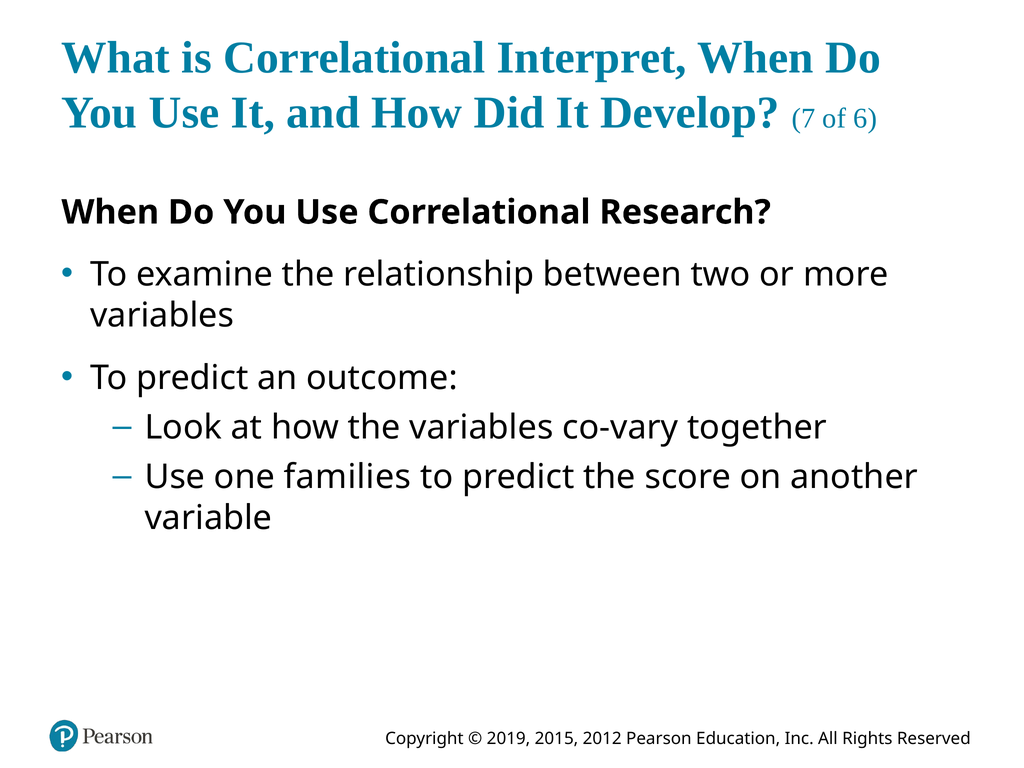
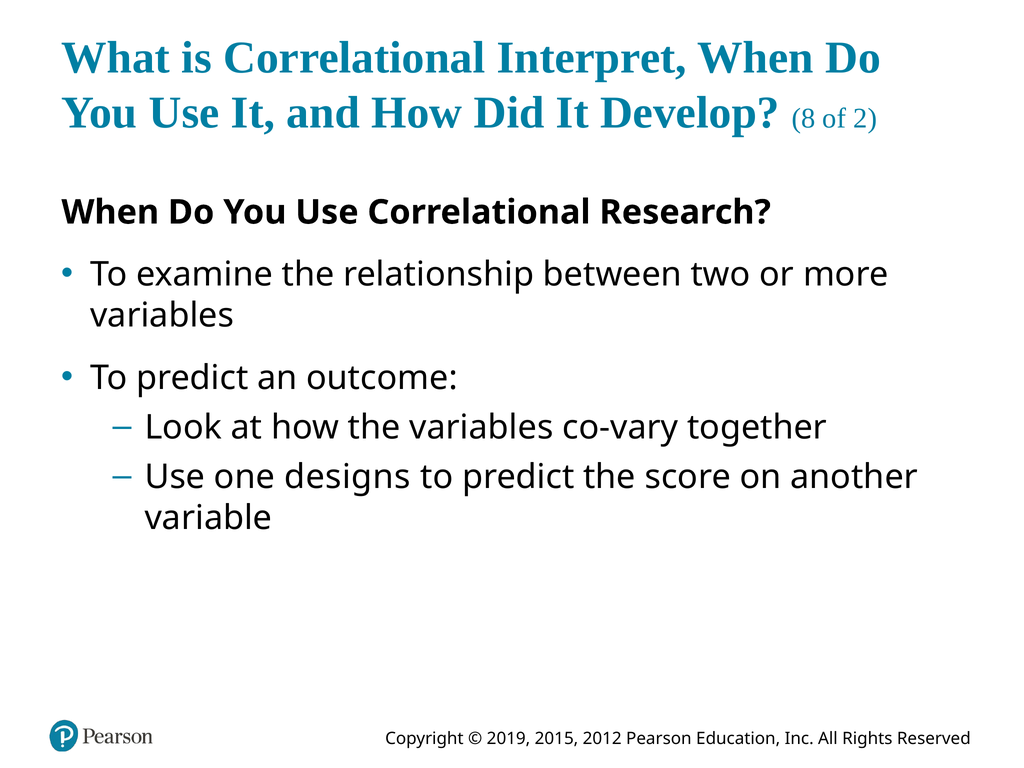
7: 7 -> 8
6: 6 -> 2
families: families -> designs
